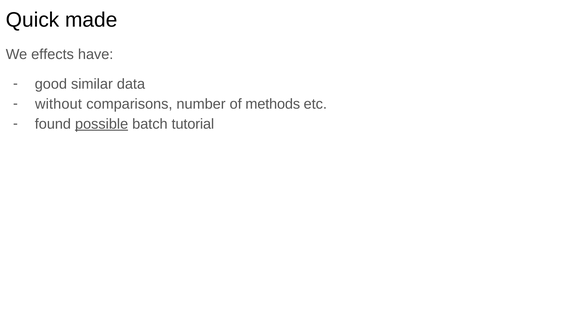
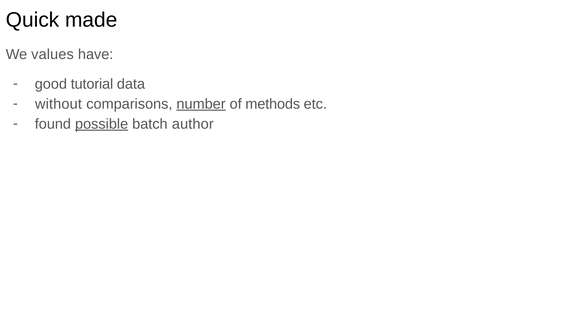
effects: effects -> values
similar: similar -> tutorial
number underline: none -> present
tutorial: tutorial -> author
